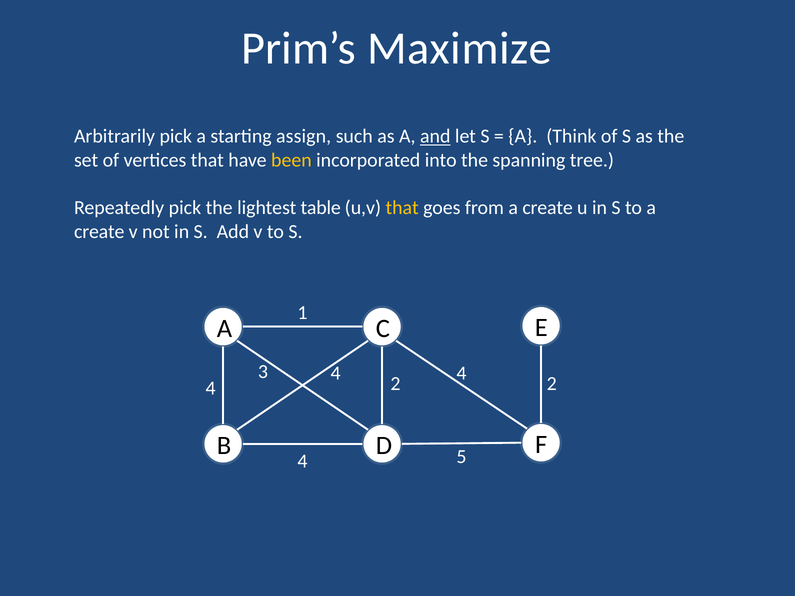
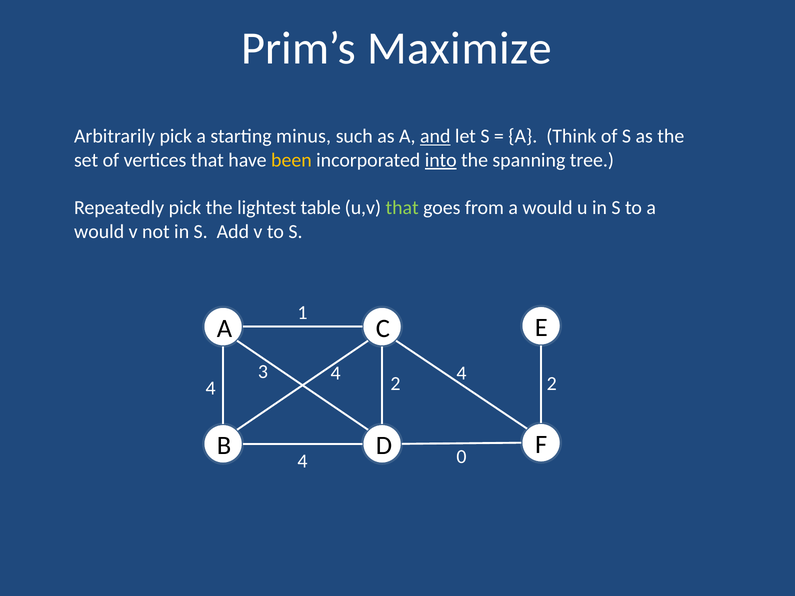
assign: assign -> minus
into underline: none -> present
that at (402, 208) colour: yellow -> light green
from a create: create -> would
create at (99, 232): create -> would
5: 5 -> 0
